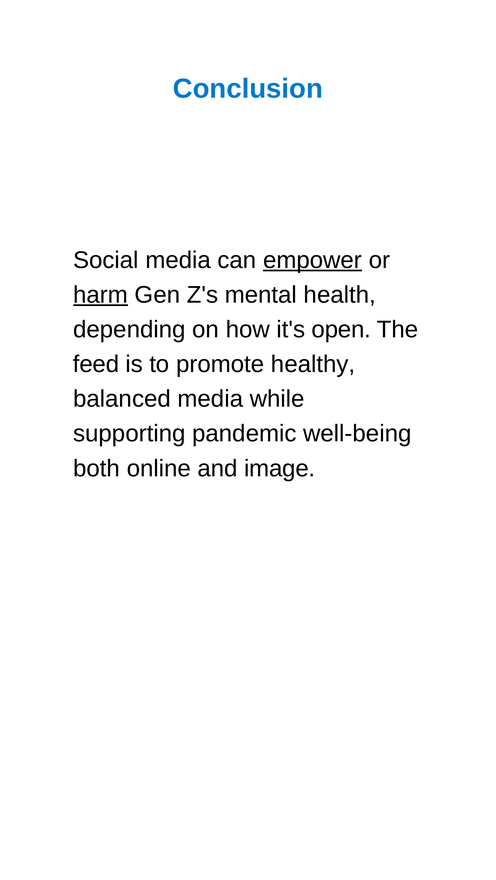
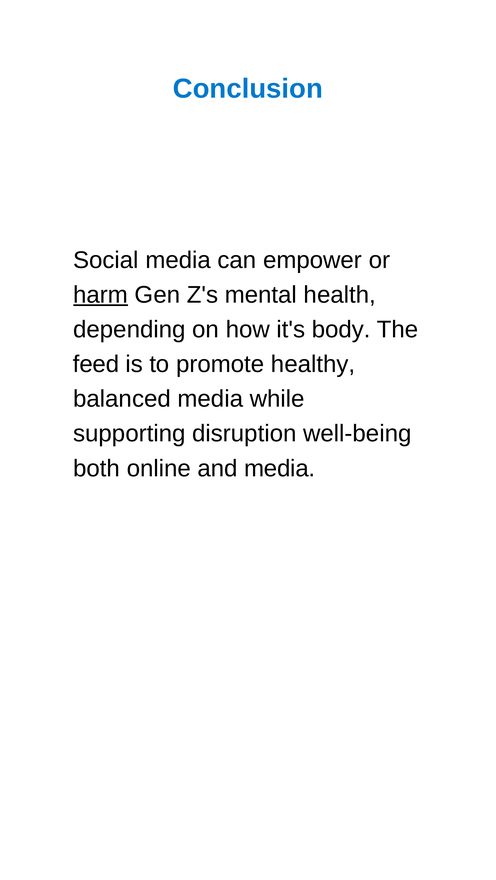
empower underline: present -> none
open: open -> body
pandemic: pandemic -> disruption
and image: image -> media
